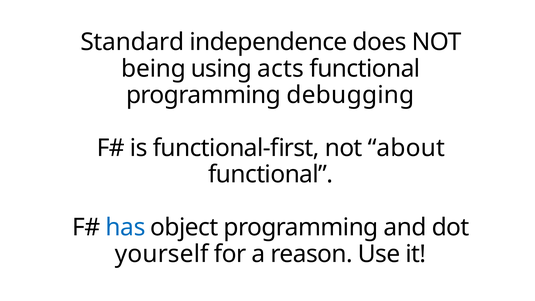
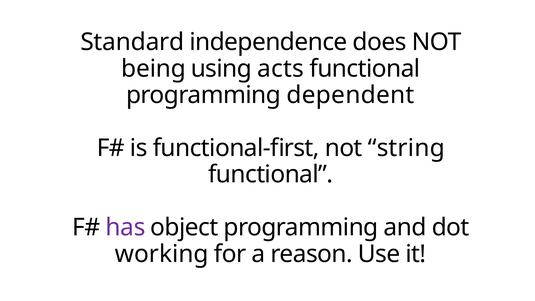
debugging: debugging -> dependent
about: about -> string
has colour: blue -> purple
yourself: yourself -> working
